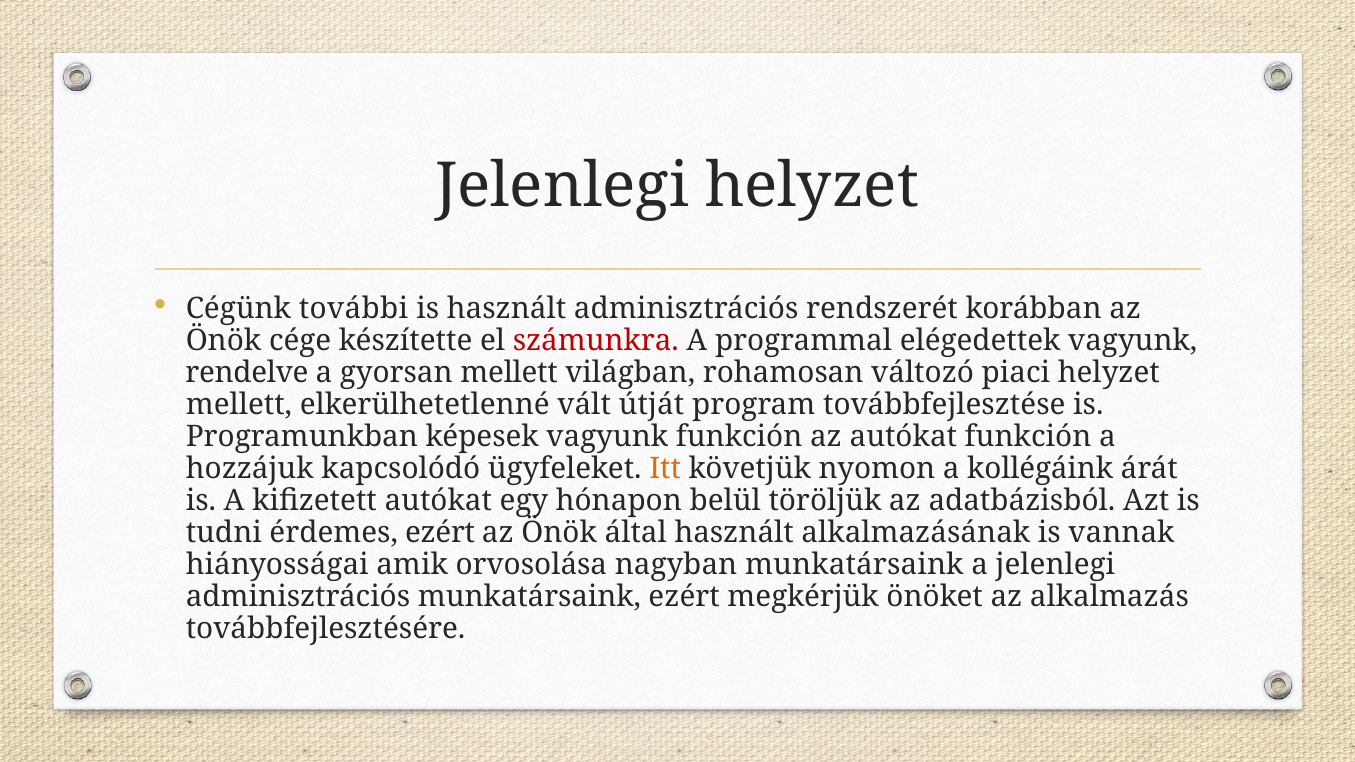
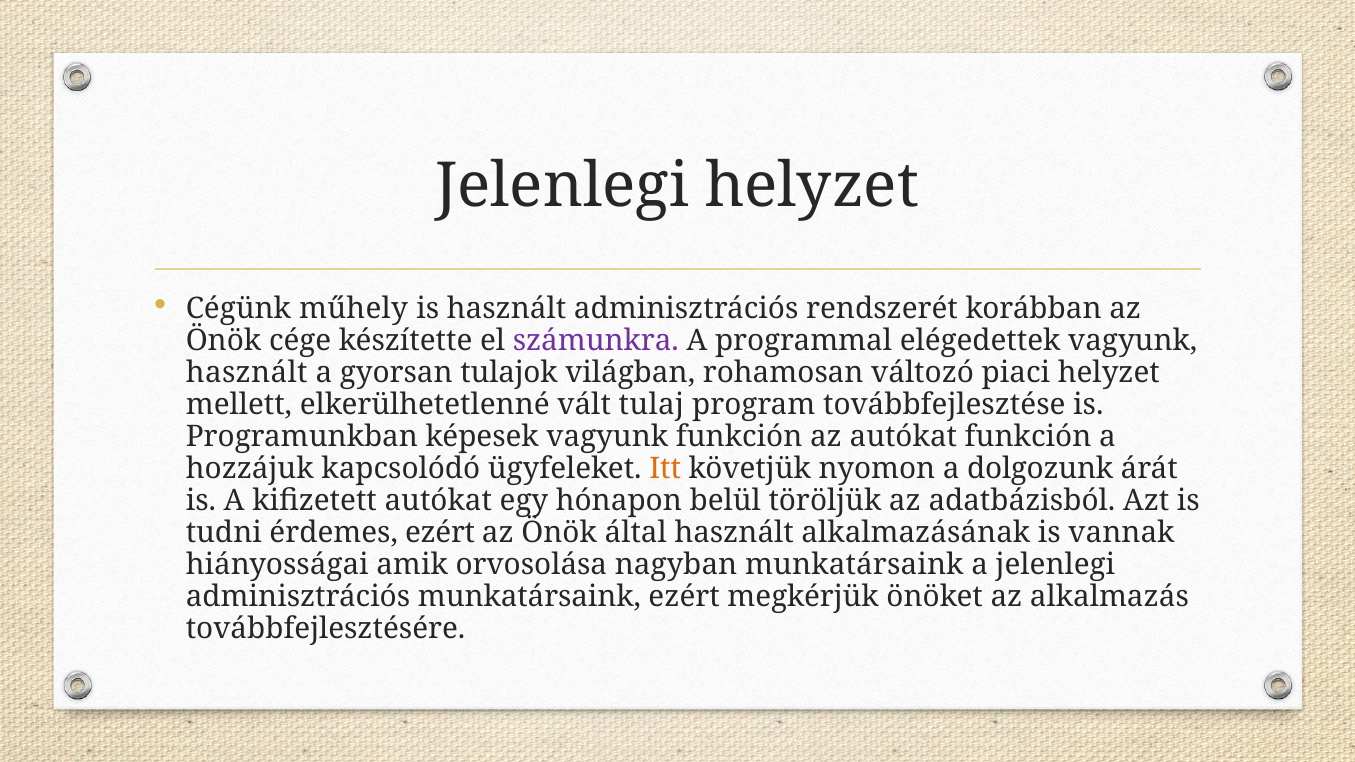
további: további -> műhely
számunkra colour: red -> purple
rendelve at (247, 373): rendelve -> használt
gyorsan mellett: mellett -> tulajok
útját: útját -> tulaj
kollégáink: kollégáink -> dolgozunk
